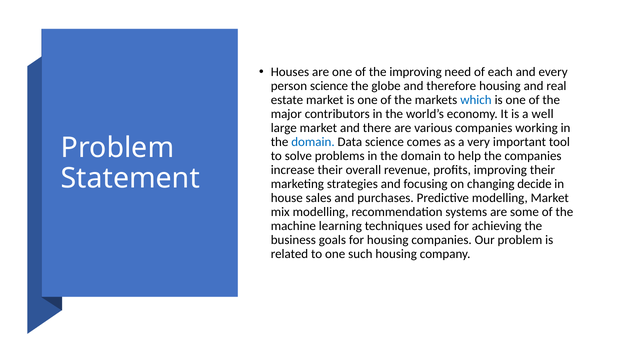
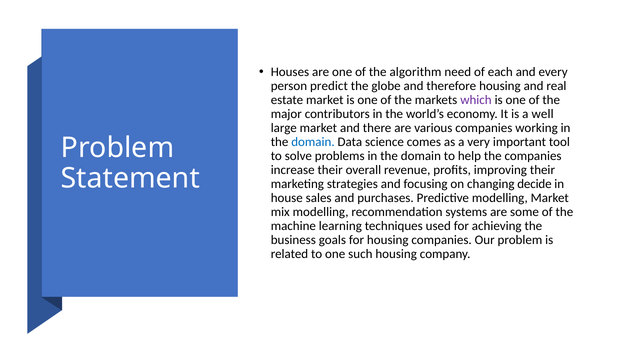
the improving: improving -> algorithm
person science: science -> predict
which colour: blue -> purple
